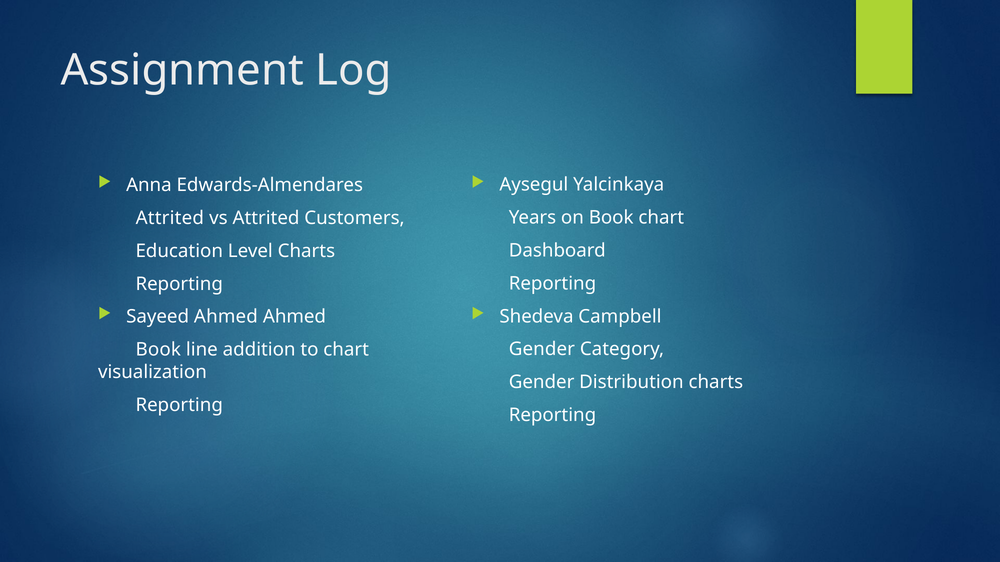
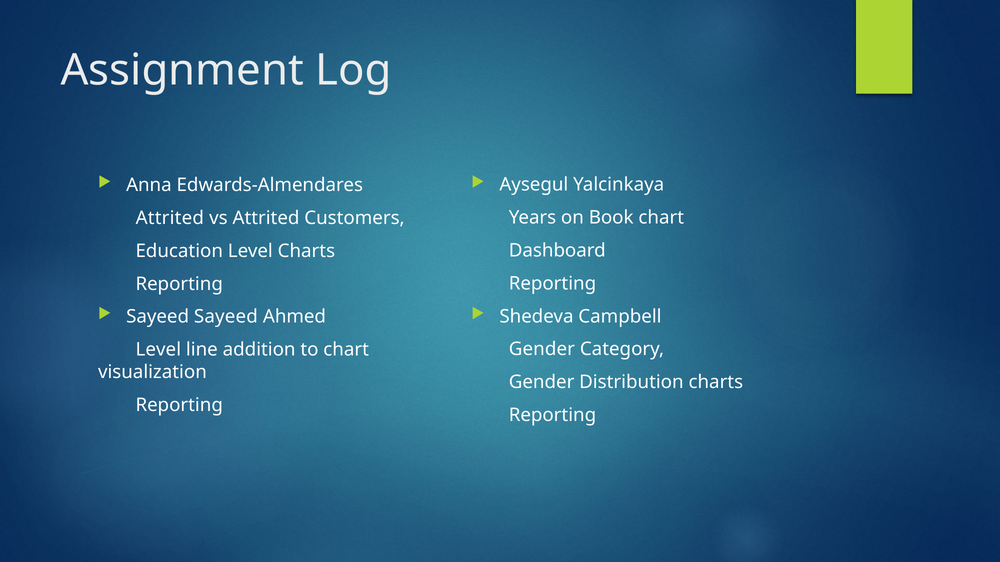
Sayeed Ahmed: Ahmed -> Sayeed
Book at (158, 350): Book -> Level
